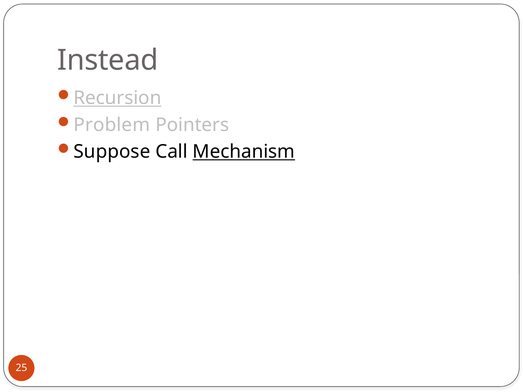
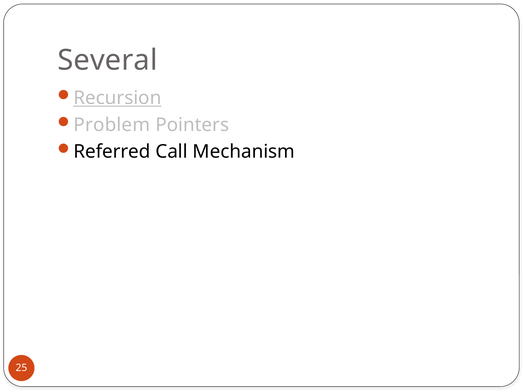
Instead: Instead -> Several
Suppose: Suppose -> Referred
Mechanism underline: present -> none
